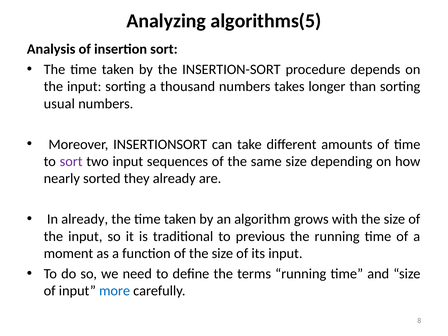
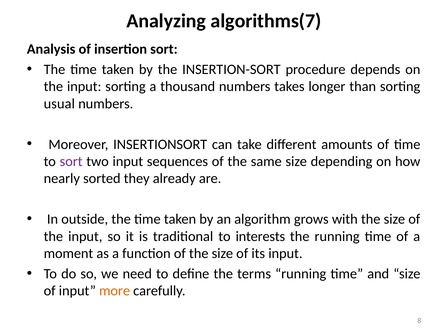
algorithms(5: algorithms(5 -> algorithms(7
In already: already -> outside
previous: previous -> interests
more colour: blue -> orange
